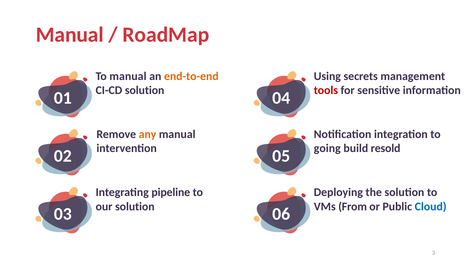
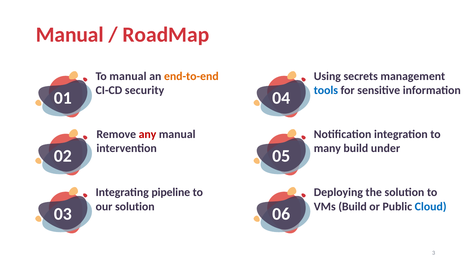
CI-CD solution: solution -> security
tools colour: red -> blue
any colour: orange -> red
going: going -> many
resold: resold -> under
VMs From: From -> Build
